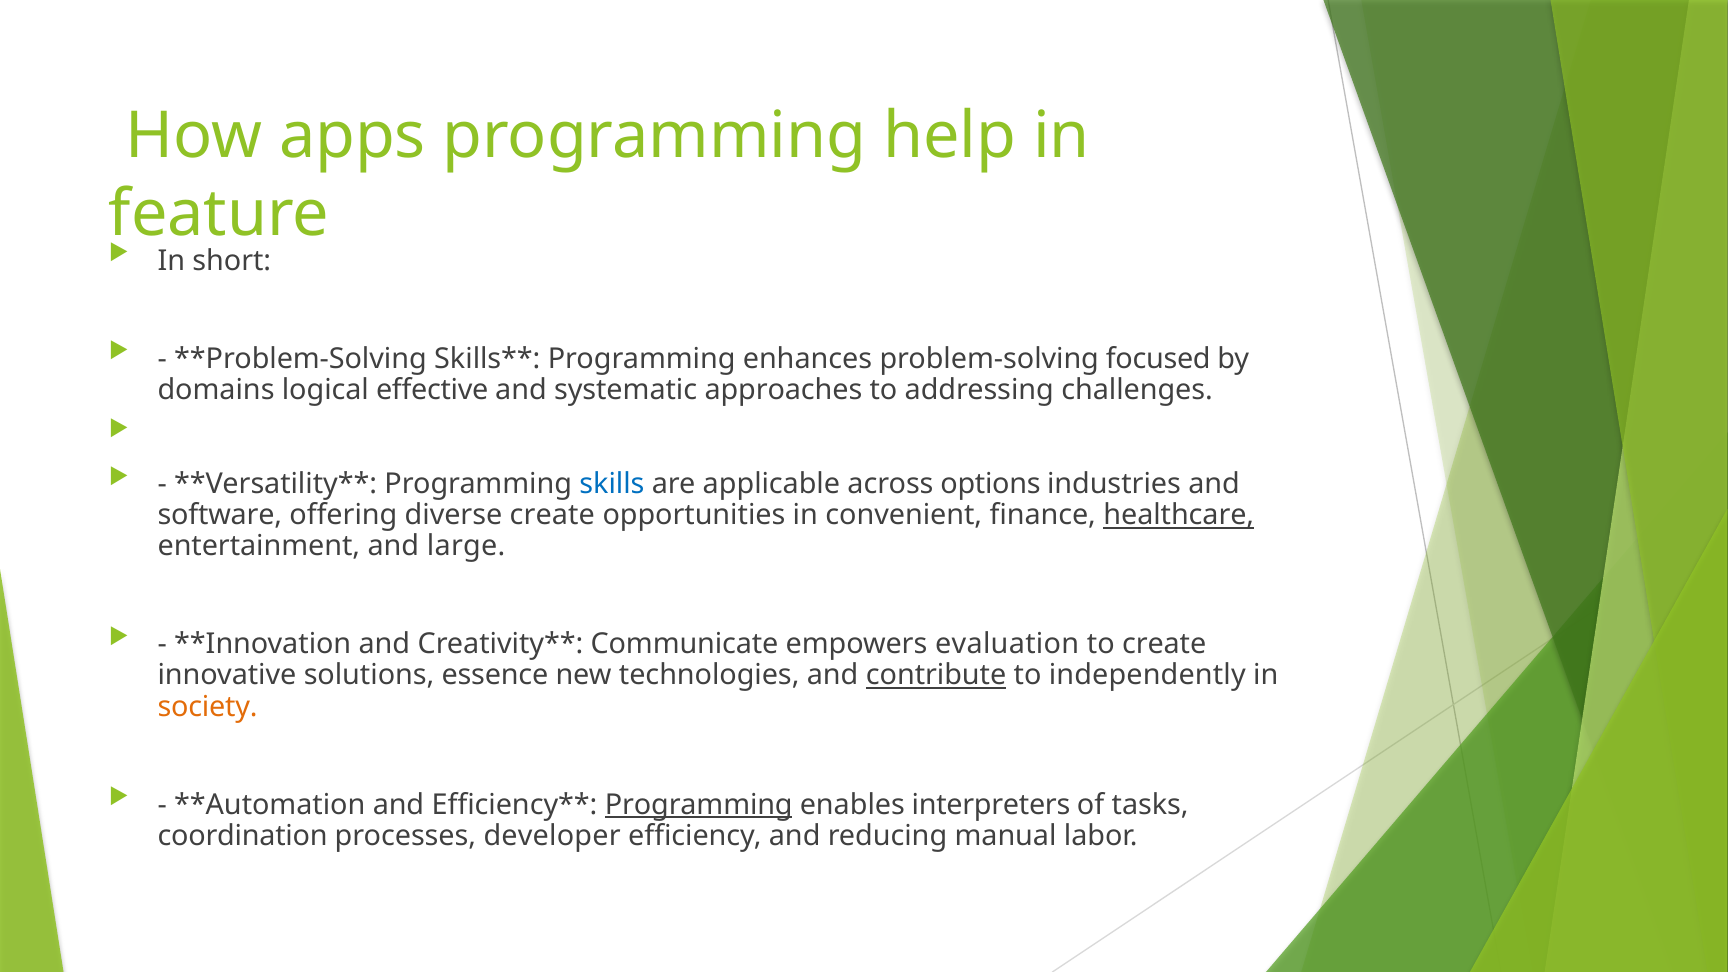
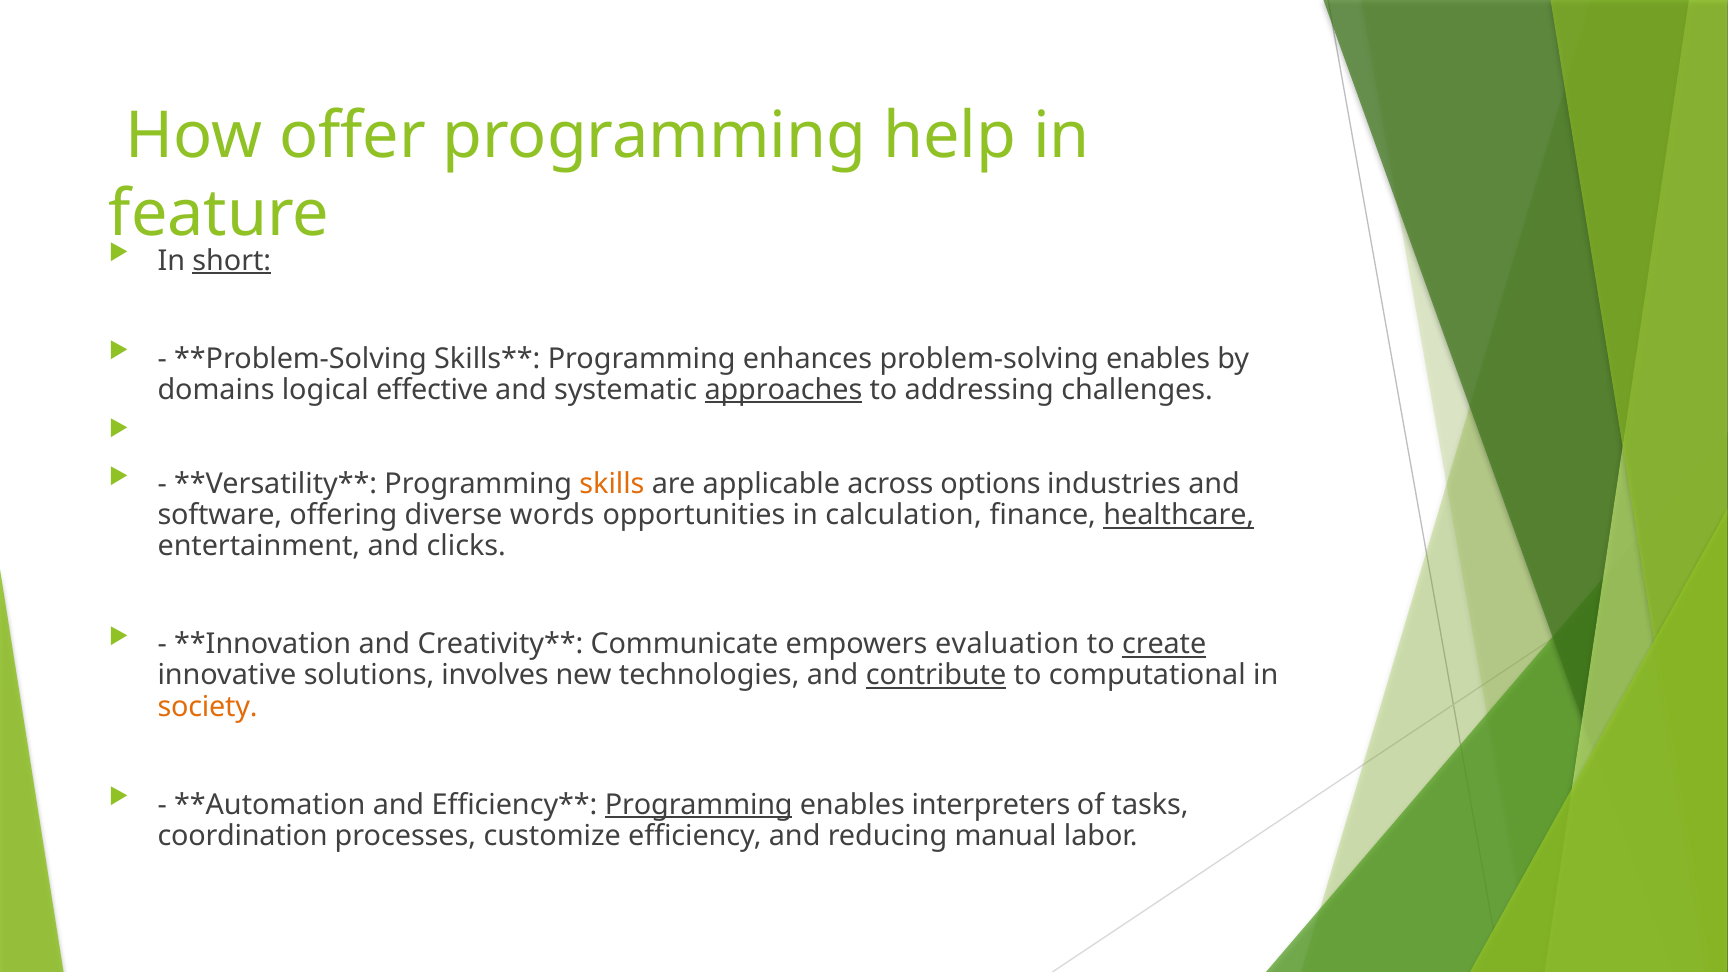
apps: apps -> offer
short underline: none -> present
problem-solving focused: focused -> enables
approaches underline: none -> present
skills colour: blue -> orange
diverse create: create -> words
convenient: convenient -> calculation
large: large -> clicks
create at (1164, 644) underline: none -> present
essence: essence -> involves
independently: independently -> computational
developer: developer -> customize
